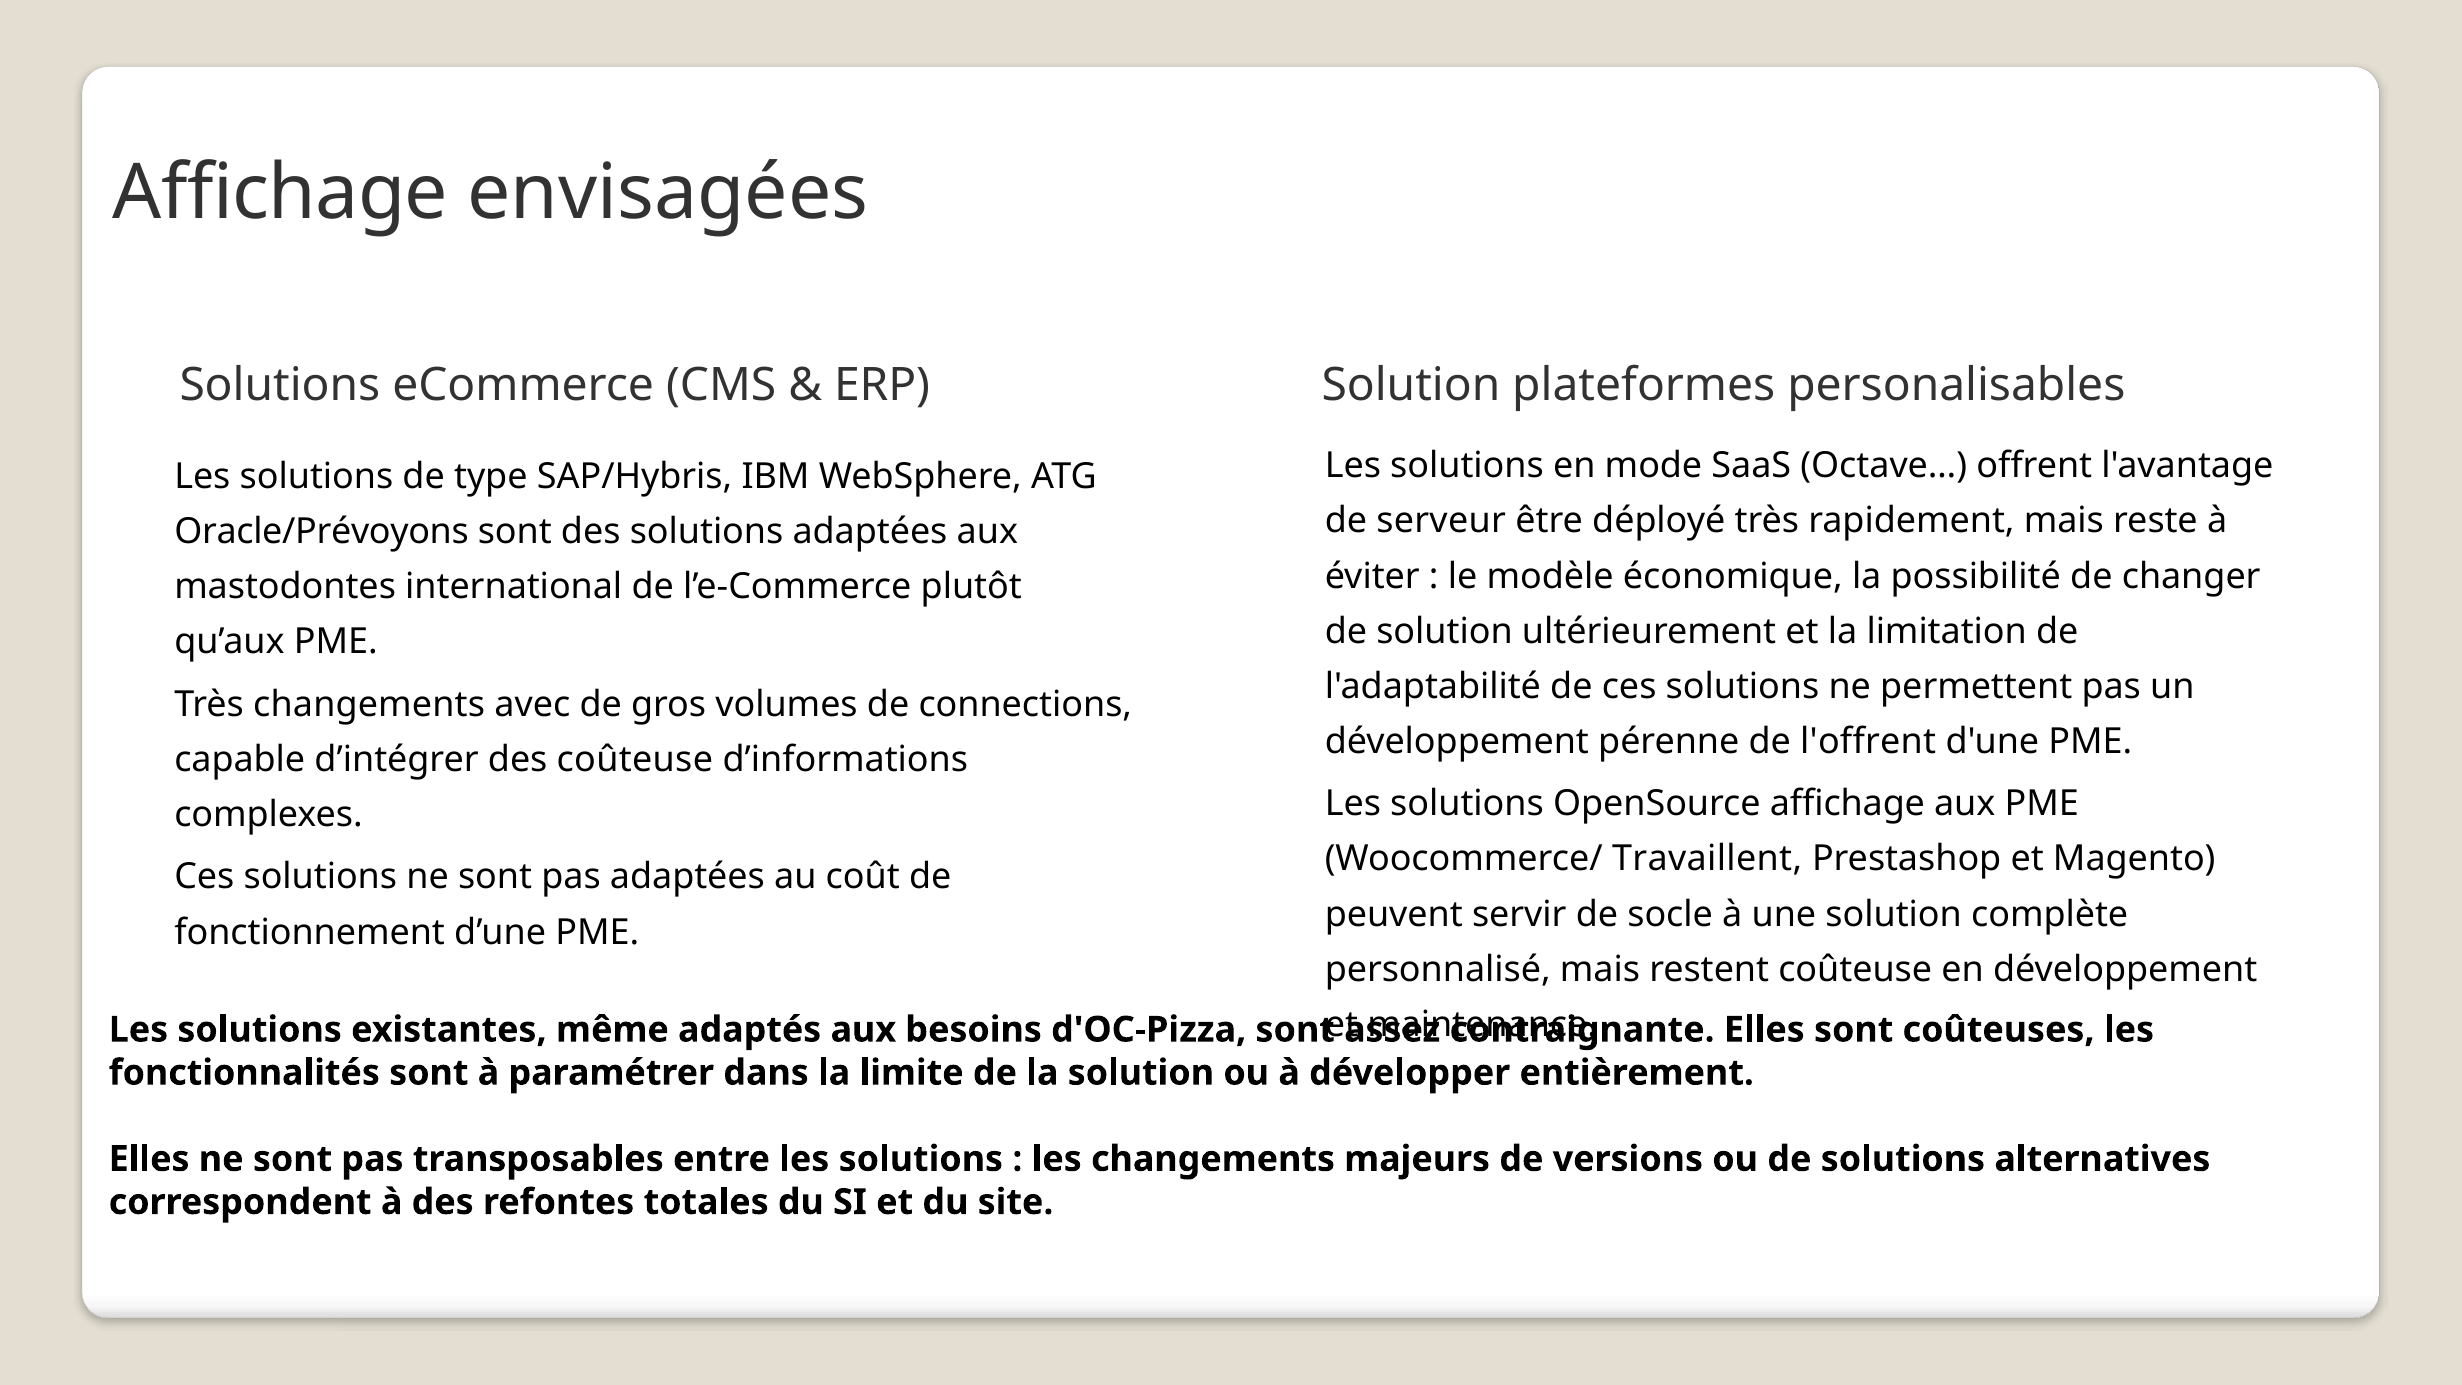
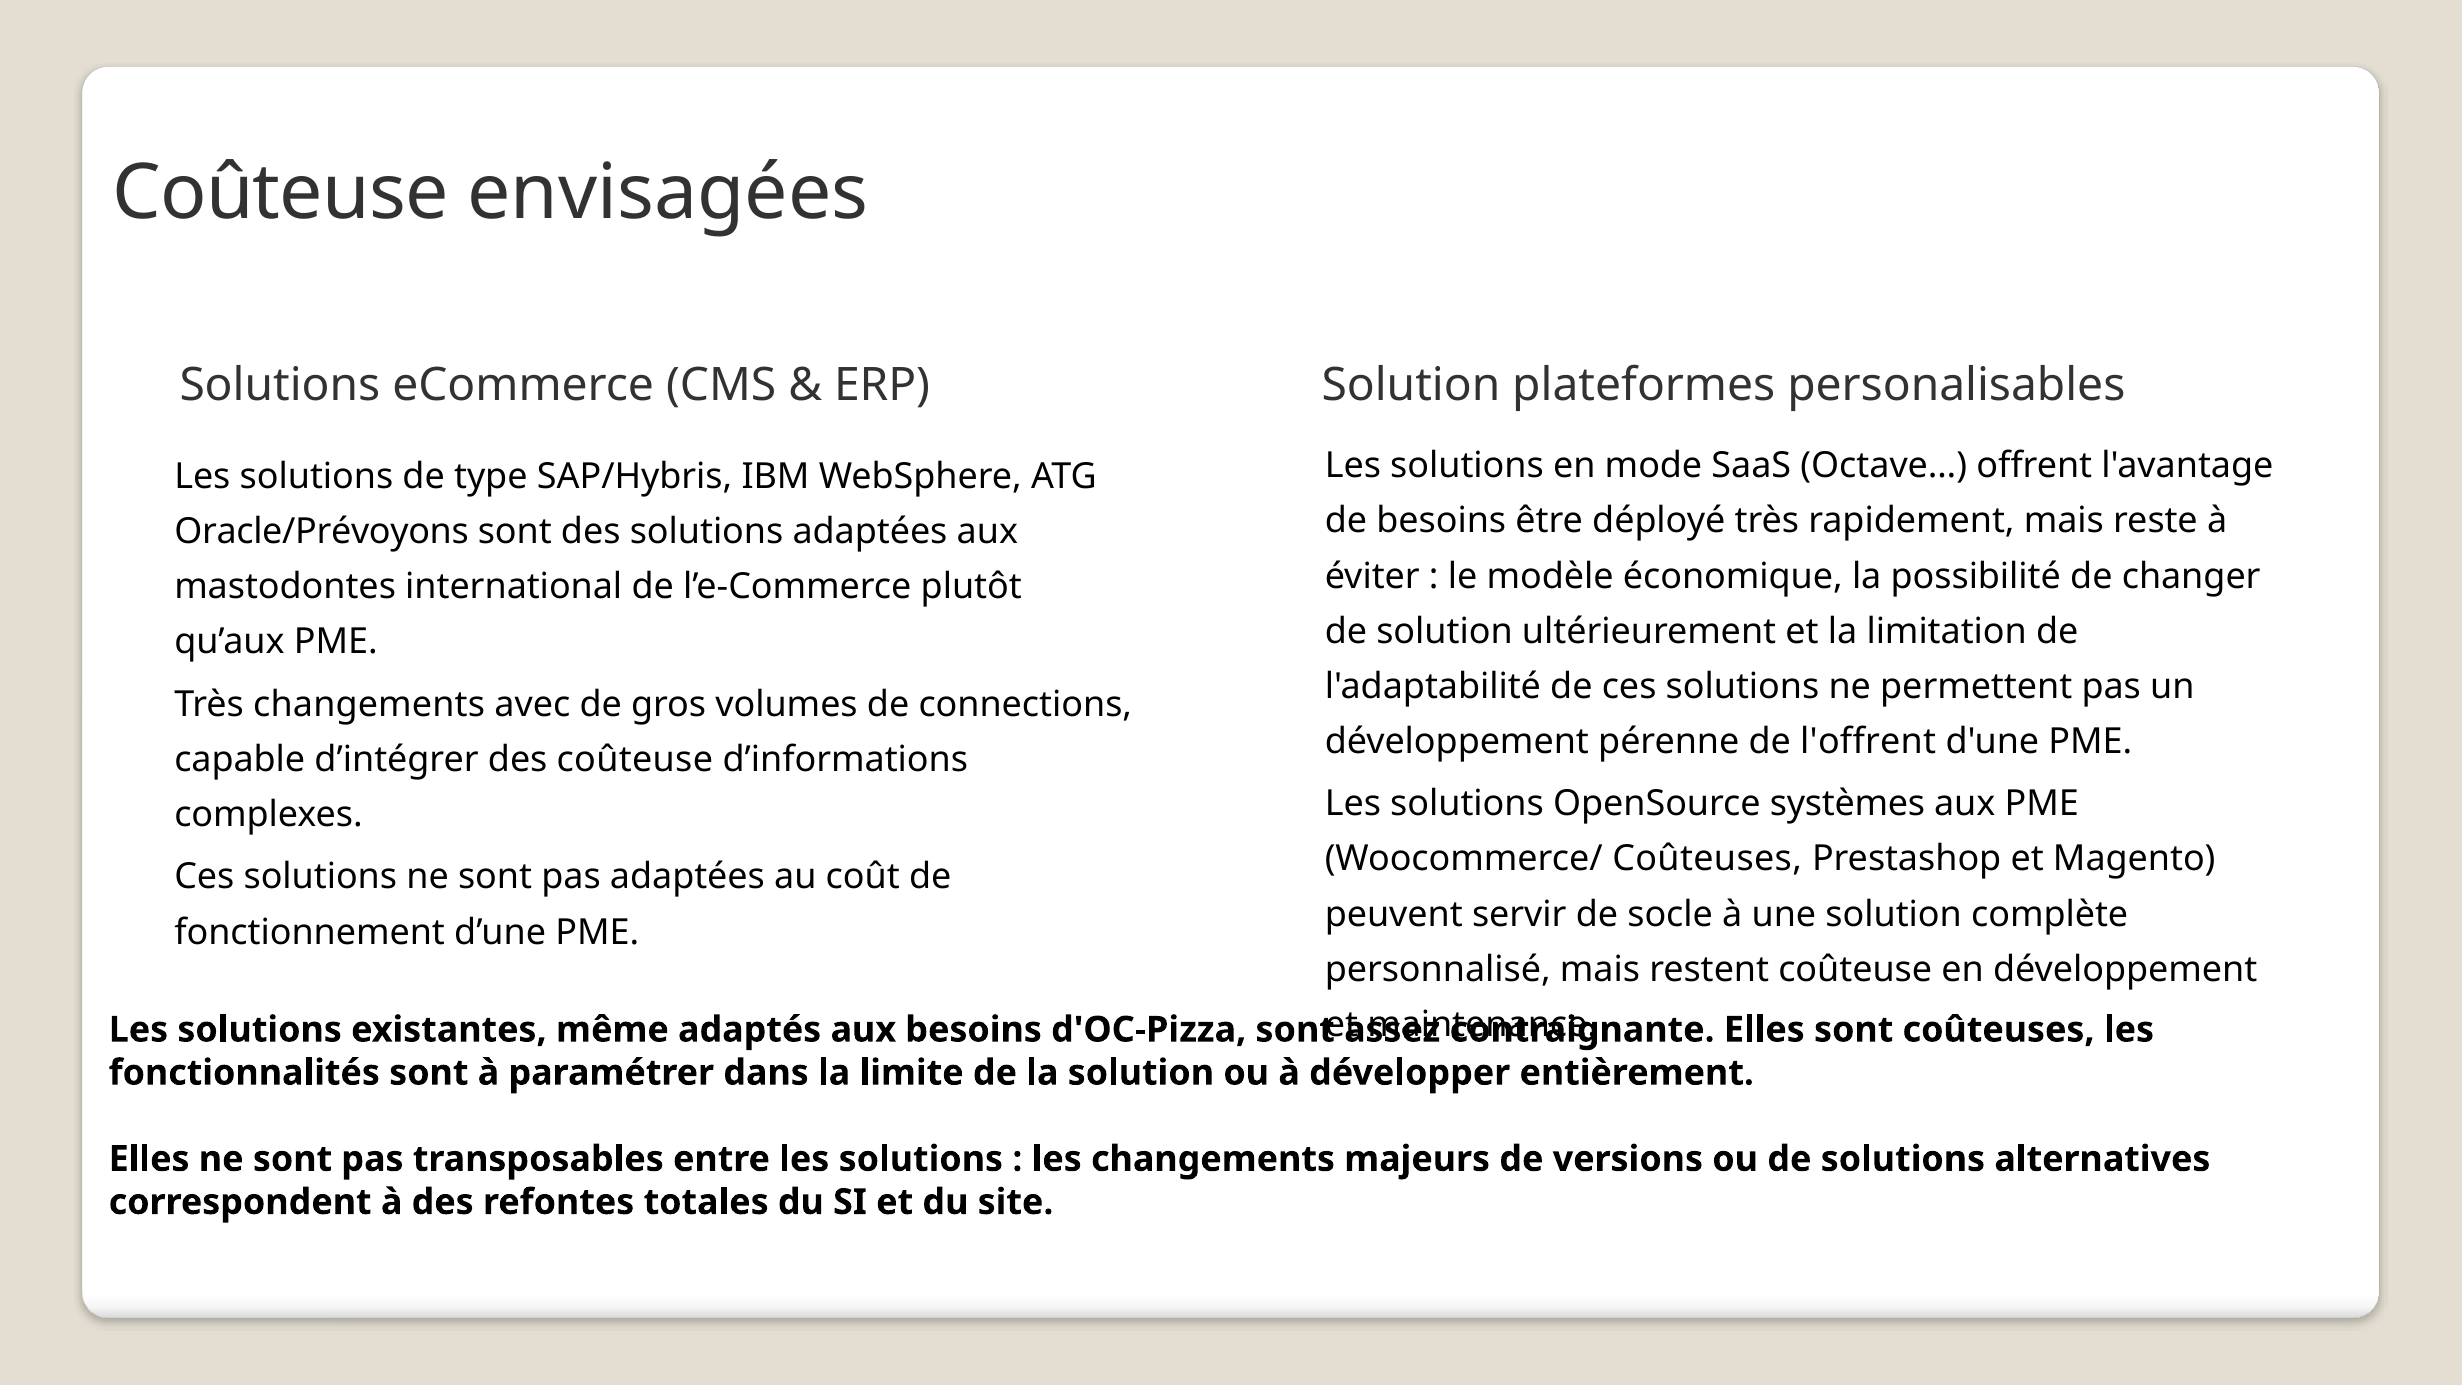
Affichage at (281, 193): Affichage -> Coûteuse
de serveur: serveur -> besoins
OpenSource affichage: affichage -> systèmes
Woocommerce/ Travaillent: Travaillent -> Coûteuses
